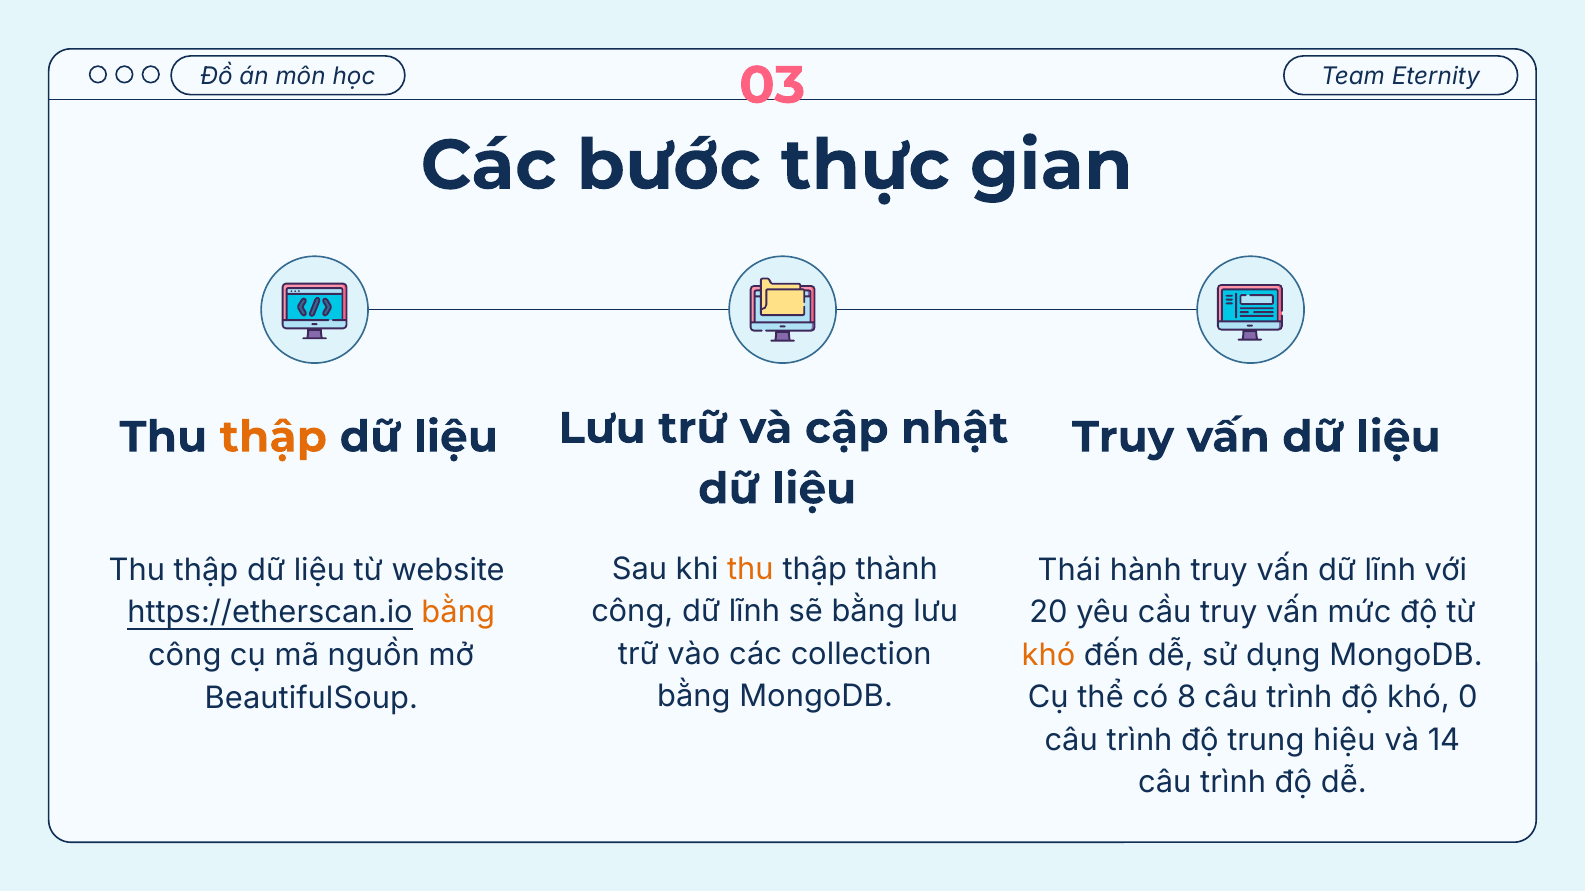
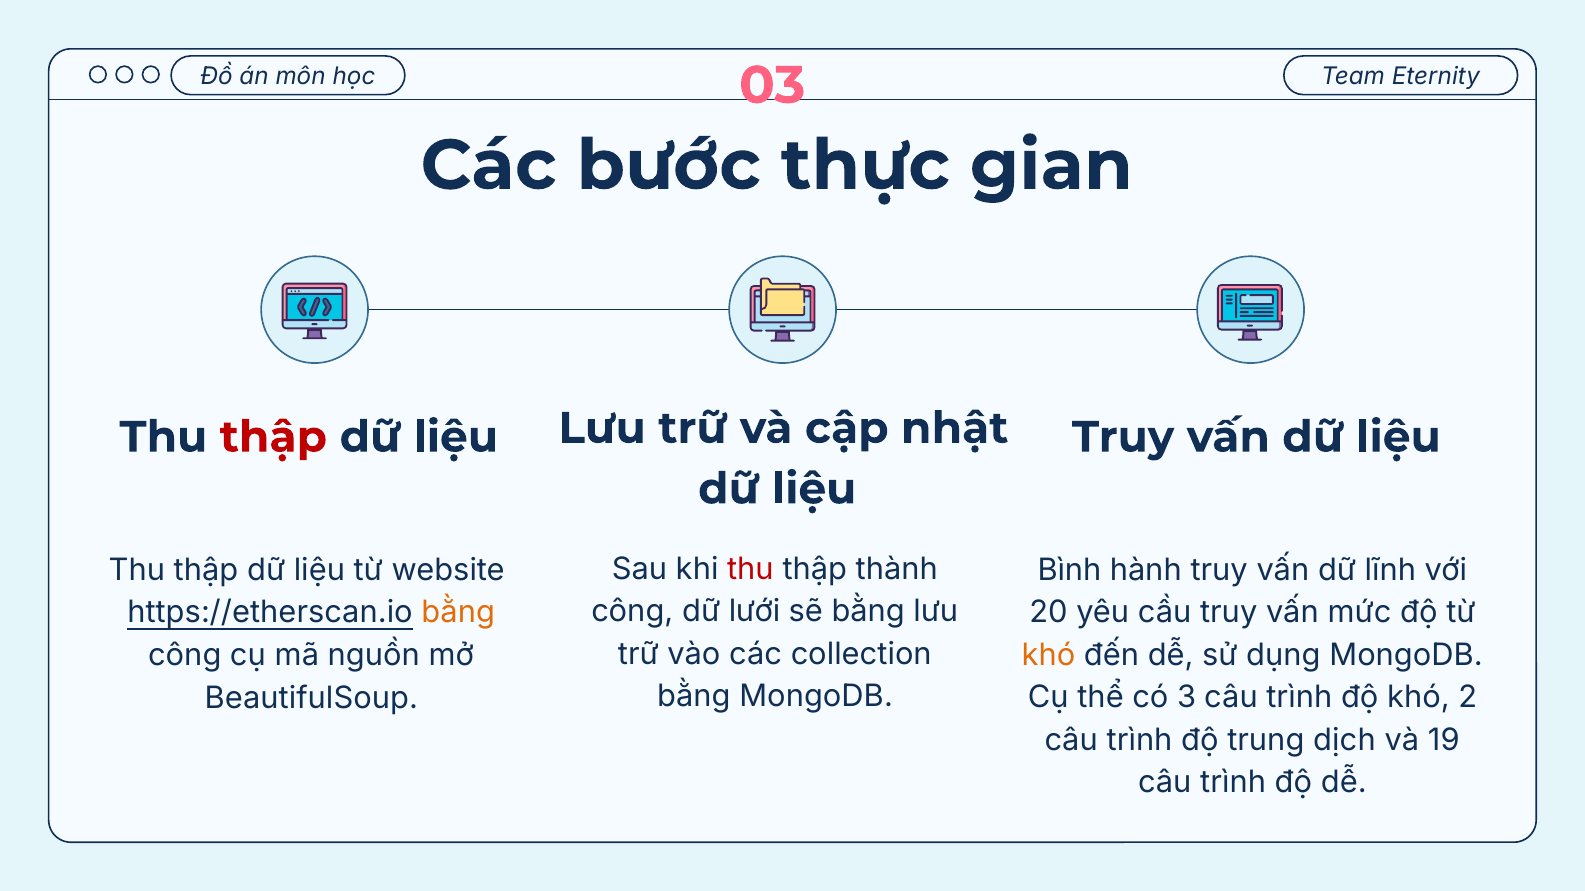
thập at (273, 437) colour: orange -> red
thu at (750, 570) colour: orange -> red
Thái: Thái -> Bình
công dữ lĩnh: lĩnh -> lưới
8: 8 -> 3
0: 0 -> 2
hiệu: hiệu -> dịch
14: 14 -> 19
